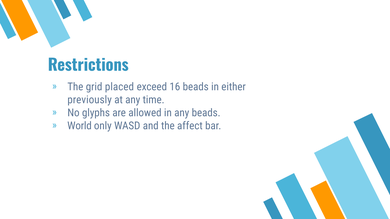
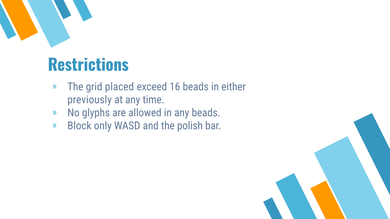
World: World -> Block
affect: affect -> polish
